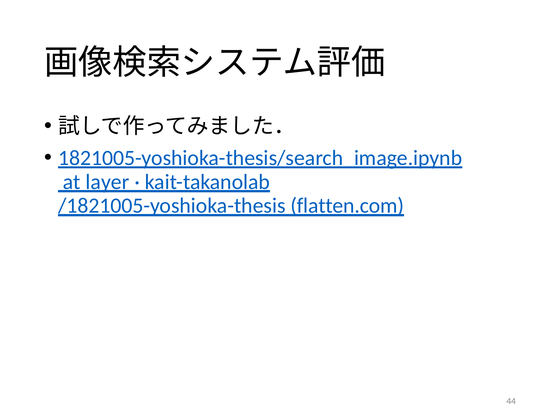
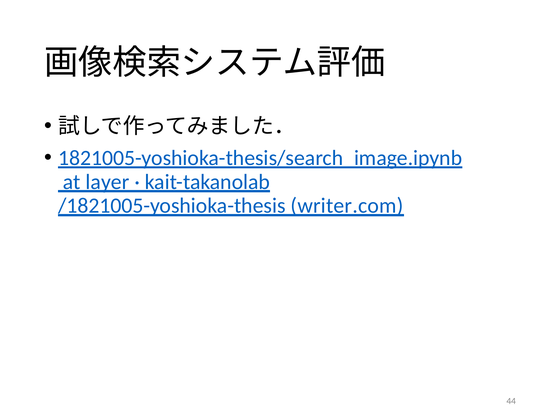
flatten.com: flatten.com -> writer.com
